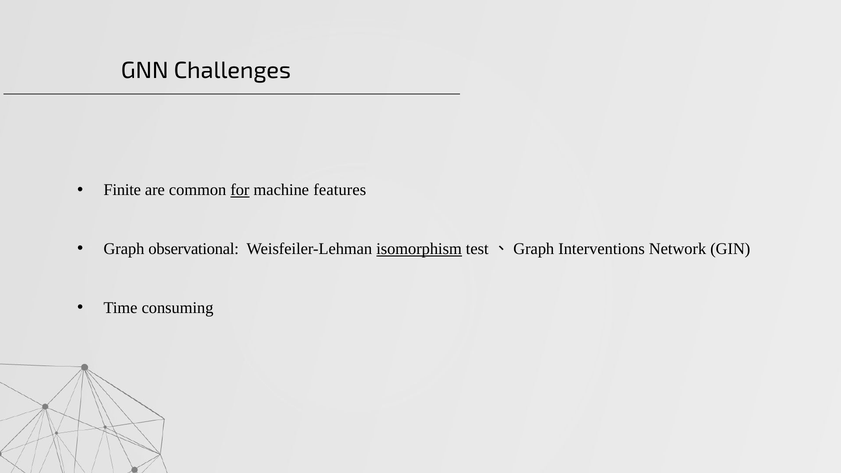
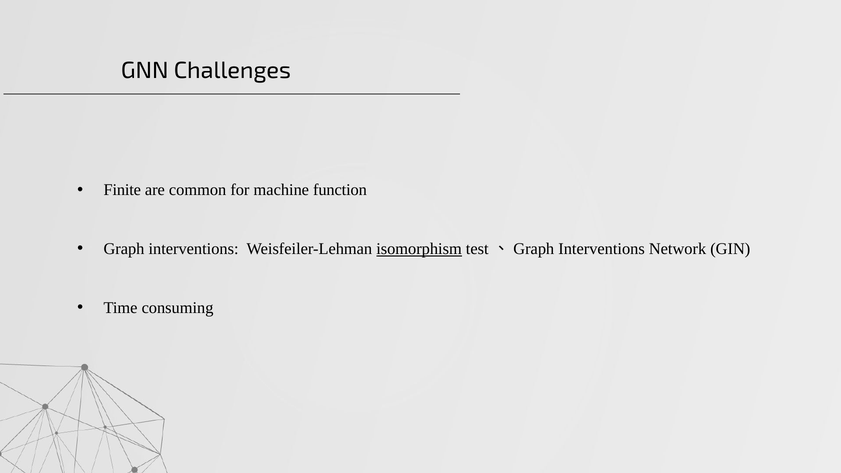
for underline: present -> none
features: features -> function
Graph observational: observational -> interventions
